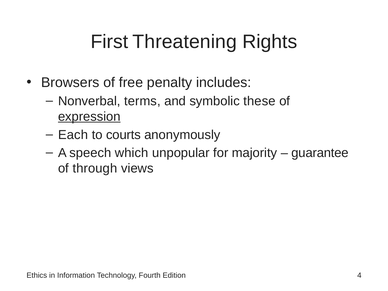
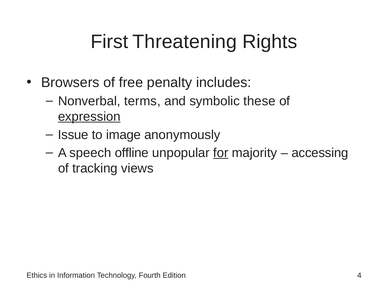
Each: Each -> Issue
courts: courts -> image
which: which -> offline
for underline: none -> present
guarantee: guarantee -> accessing
through: through -> tracking
